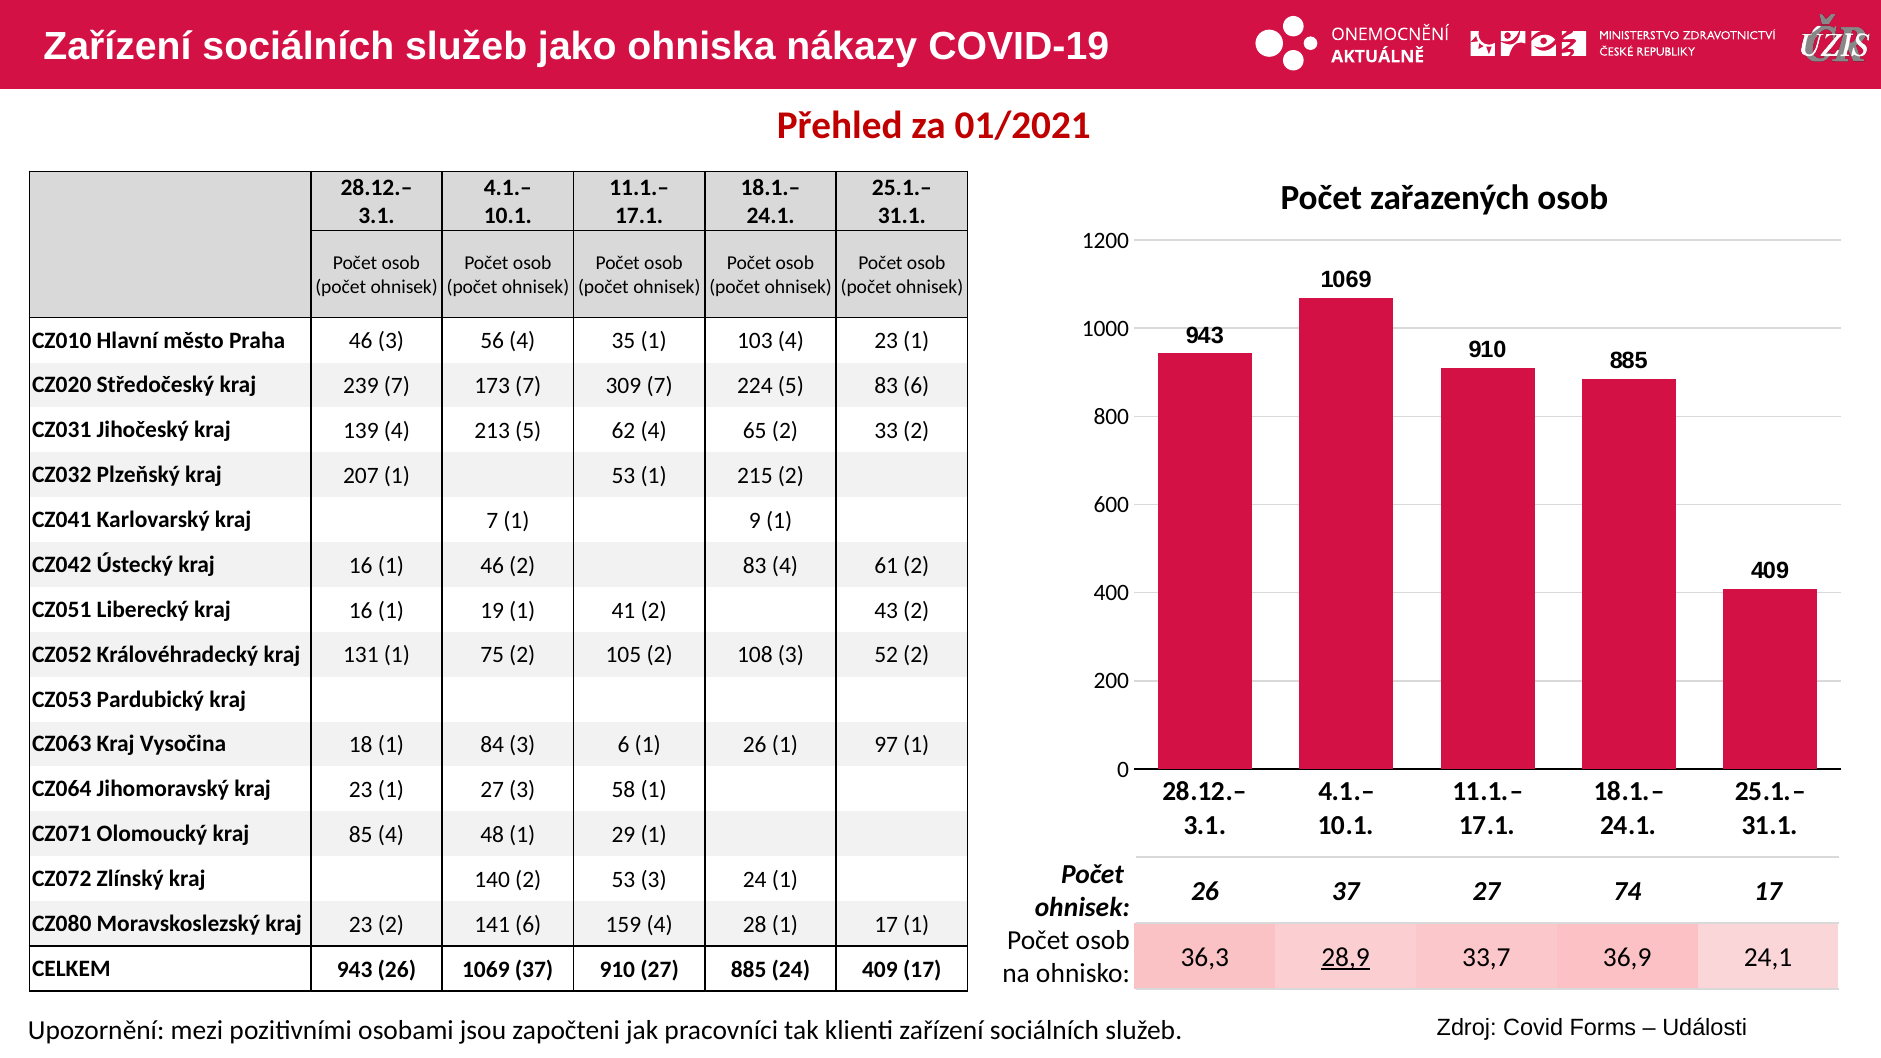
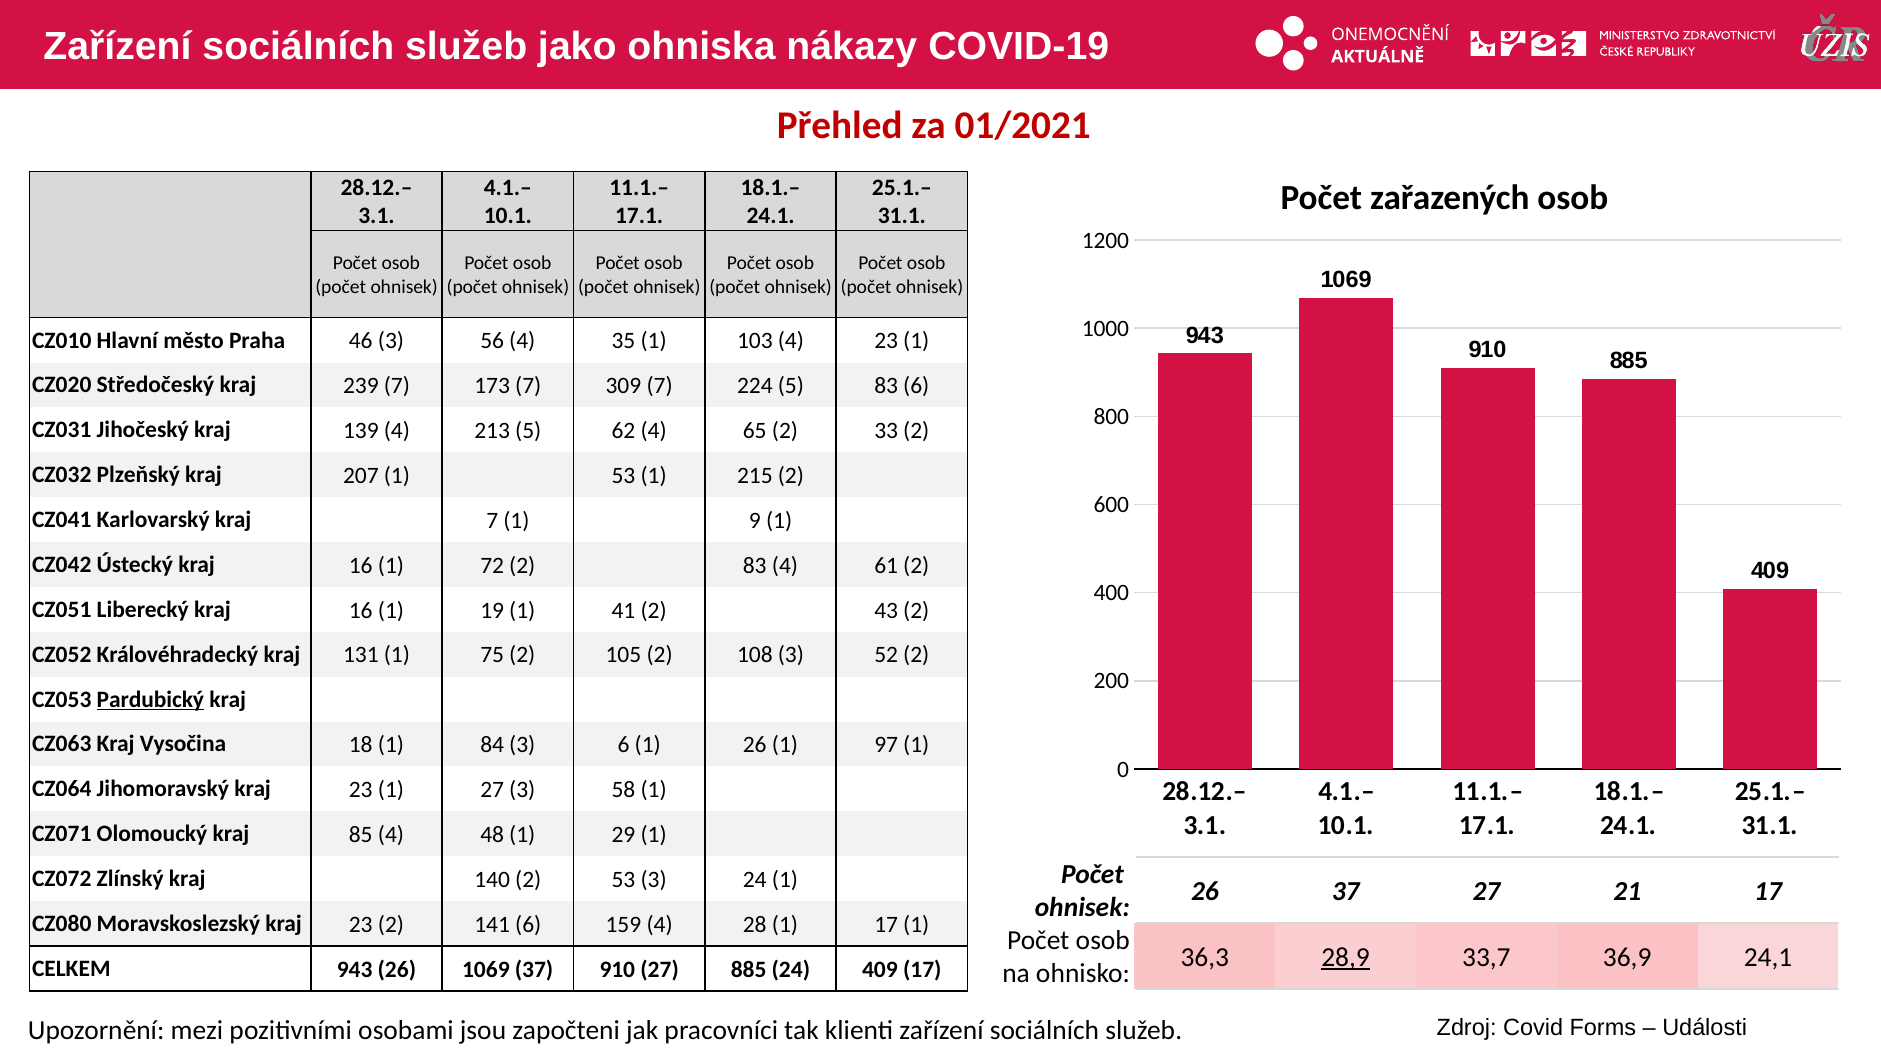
1 46: 46 -> 72
Pardubický underline: none -> present
74: 74 -> 21
